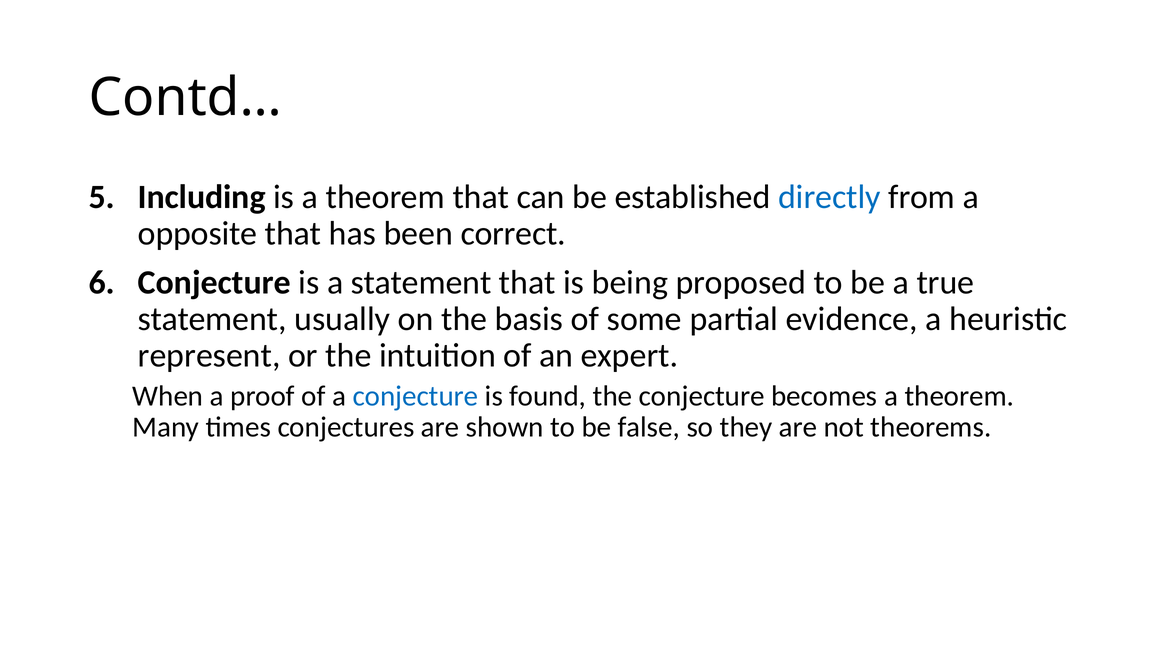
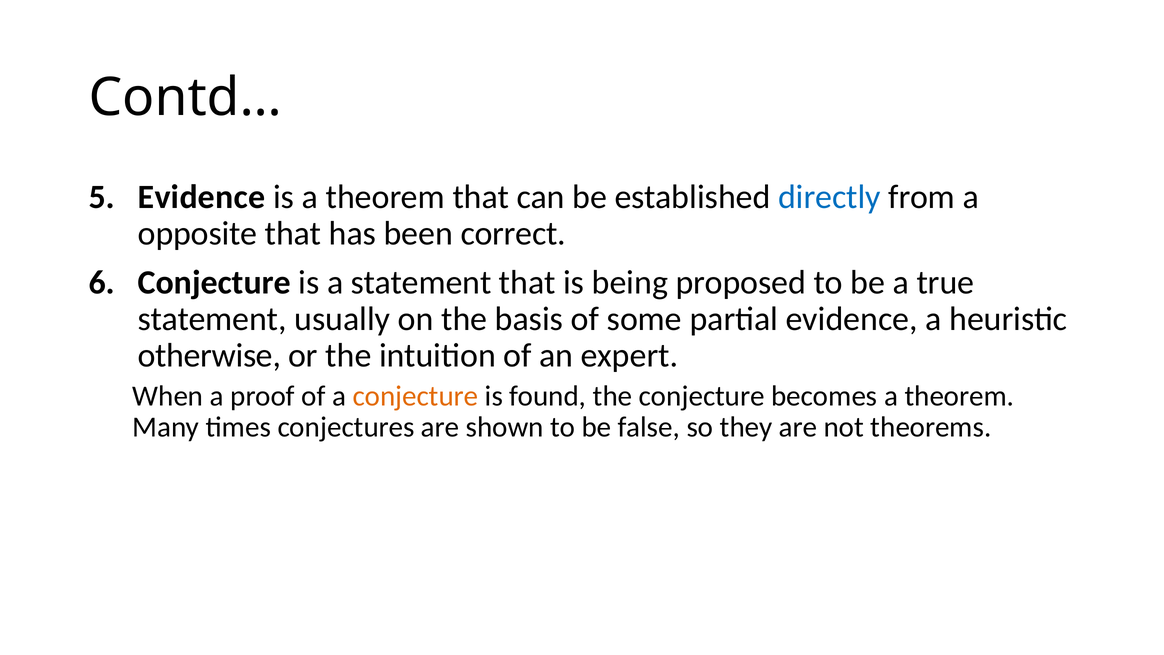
Including at (202, 197): Including -> Evidence
represent: represent -> otherwise
conjecture at (416, 396) colour: blue -> orange
